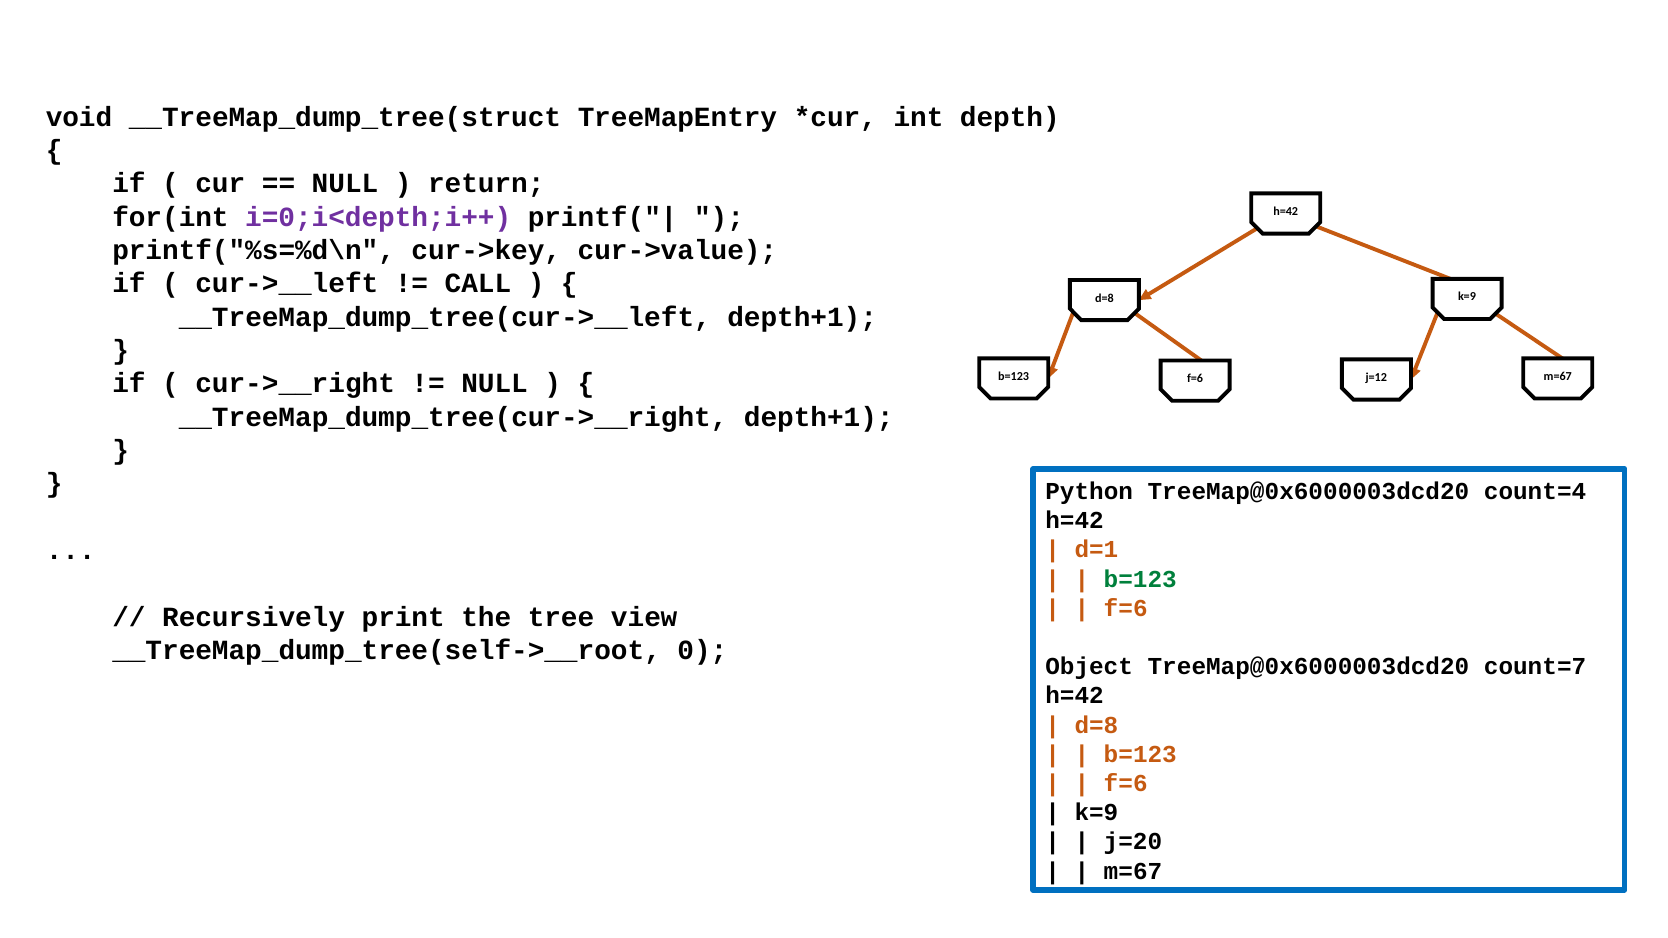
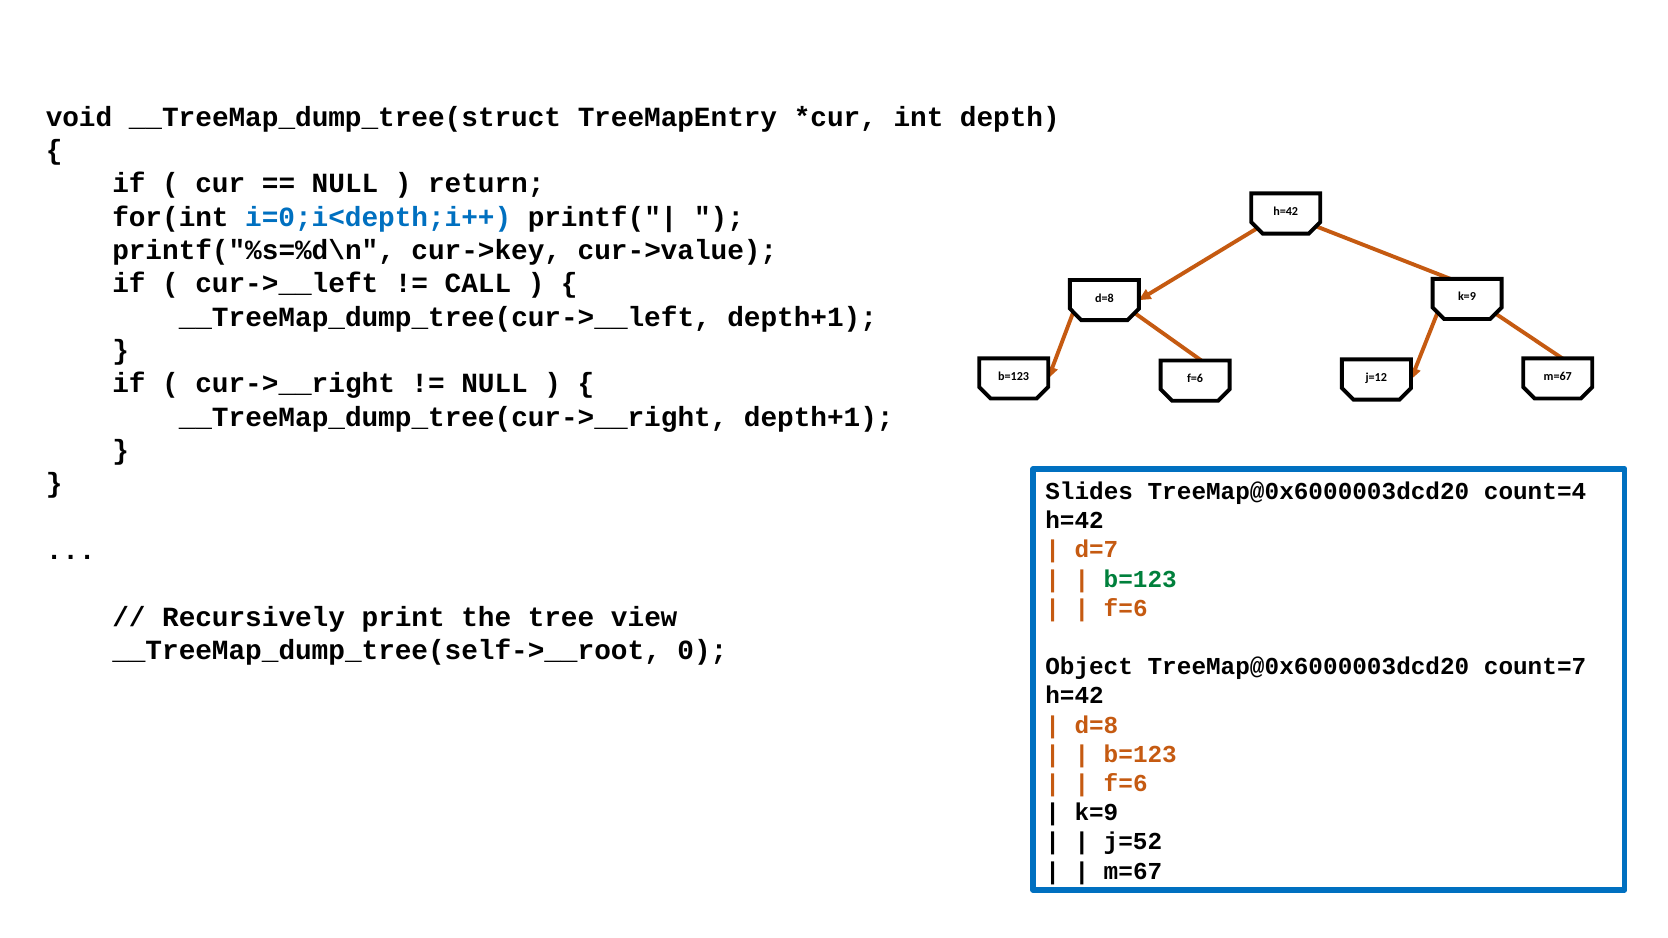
i=0;i<depth;i++ colour: purple -> blue
Python: Python -> Slides
d=1: d=1 -> d=7
j=20: j=20 -> j=52
